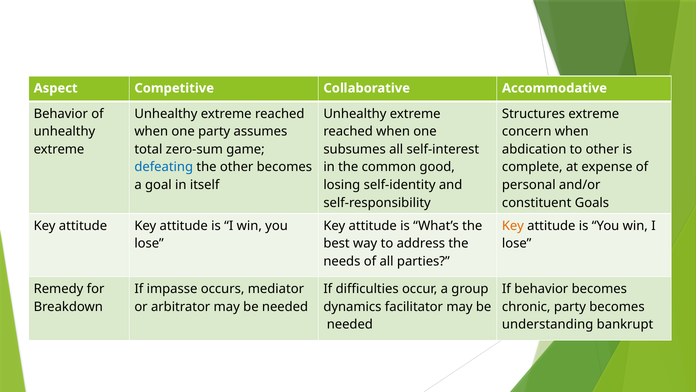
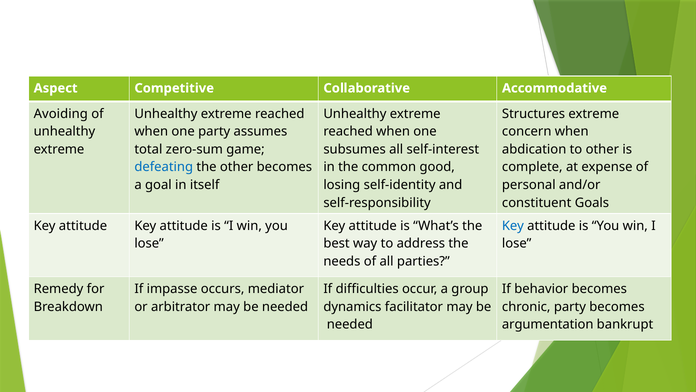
Behavior at (61, 114): Behavior -> Avoiding
Key at (513, 225) colour: orange -> blue
understanding: understanding -> argumentation
